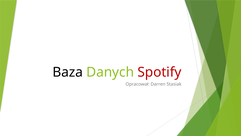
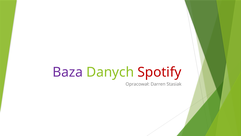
Baza colour: black -> purple
